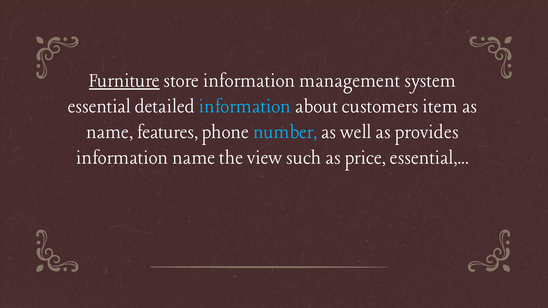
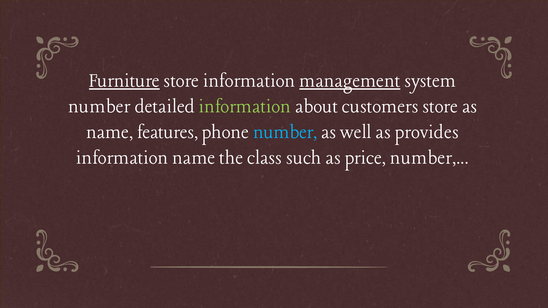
management underline: none -> present
essential at (99, 106): essential -> number
information at (245, 106) colour: light blue -> light green
customers item: item -> store
view: view -> class
price essential: essential -> number
